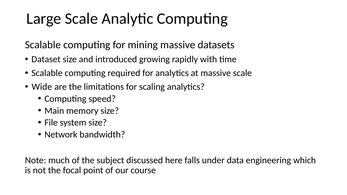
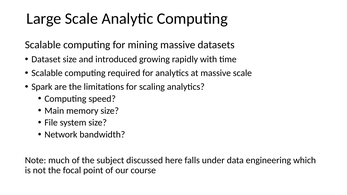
Wide: Wide -> Spark
